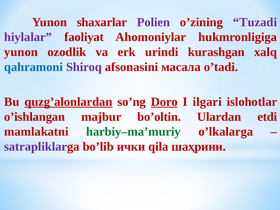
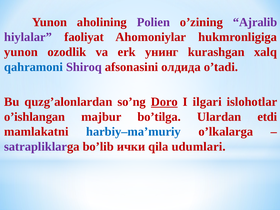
shaxarlar: shaxarlar -> aholining
Tuzadi: Tuzadi -> Ajralib
urindi: urindi -> унинг
масала: масала -> олдида
quzg’alonlardan underline: present -> none
bo’oltin: bo’oltin -> bo’tilga
harbiy–ma’muriy colour: green -> blue
шаҳрини: шаҳрини -> udumlari
